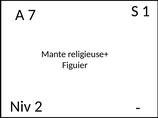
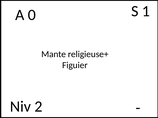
7: 7 -> 0
